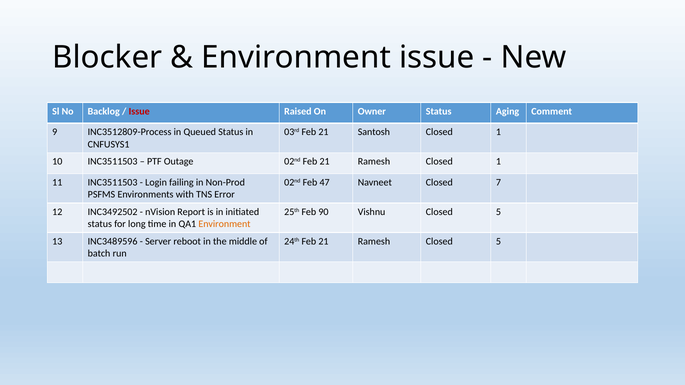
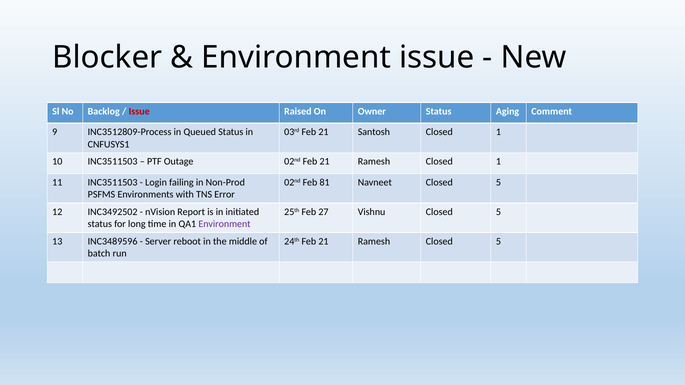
47: 47 -> 81
Navneet Closed 7: 7 -> 5
90: 90 -> 27
Environment at (224, 224) colour: orange -> purple
